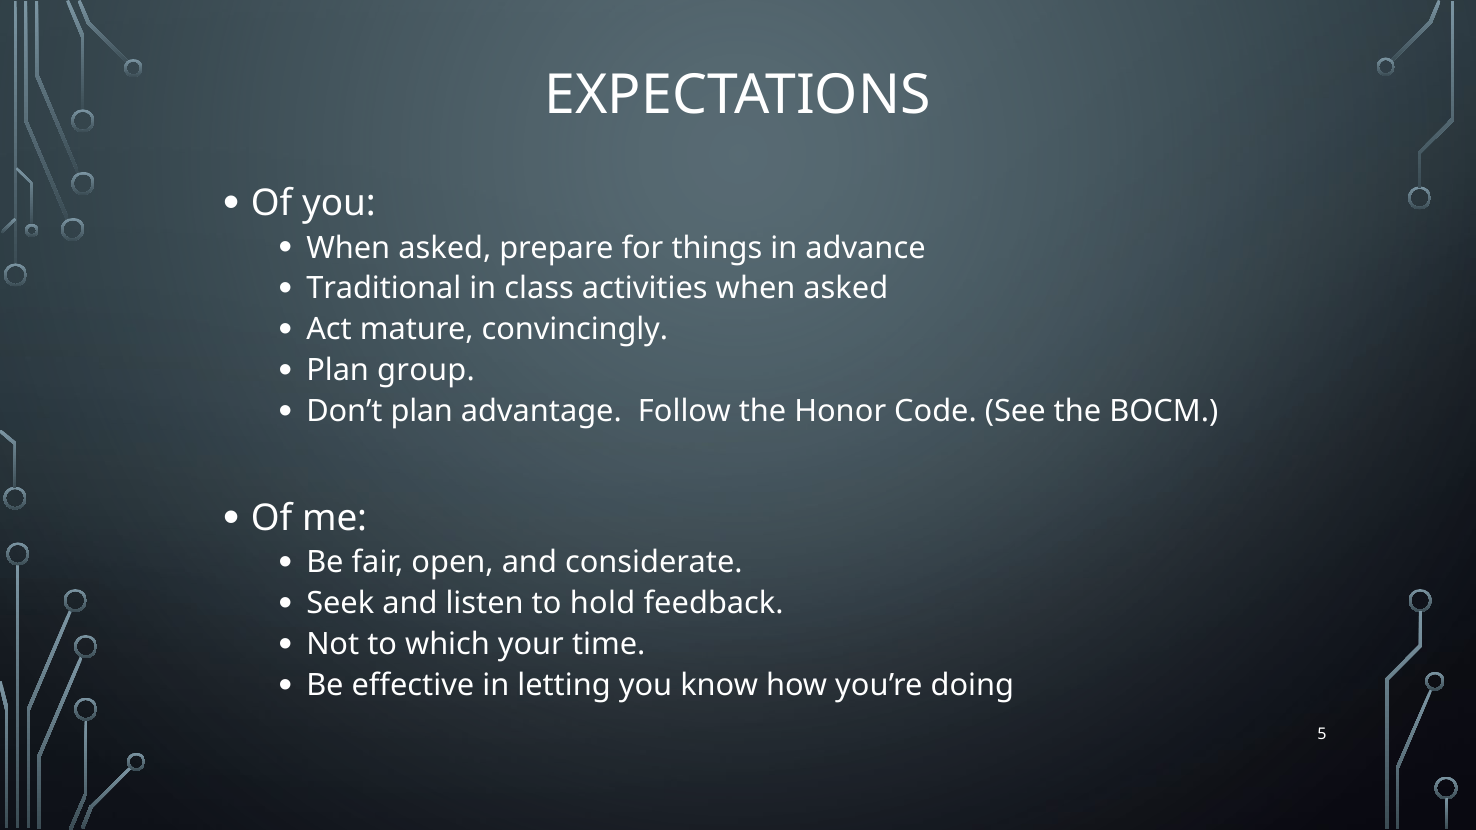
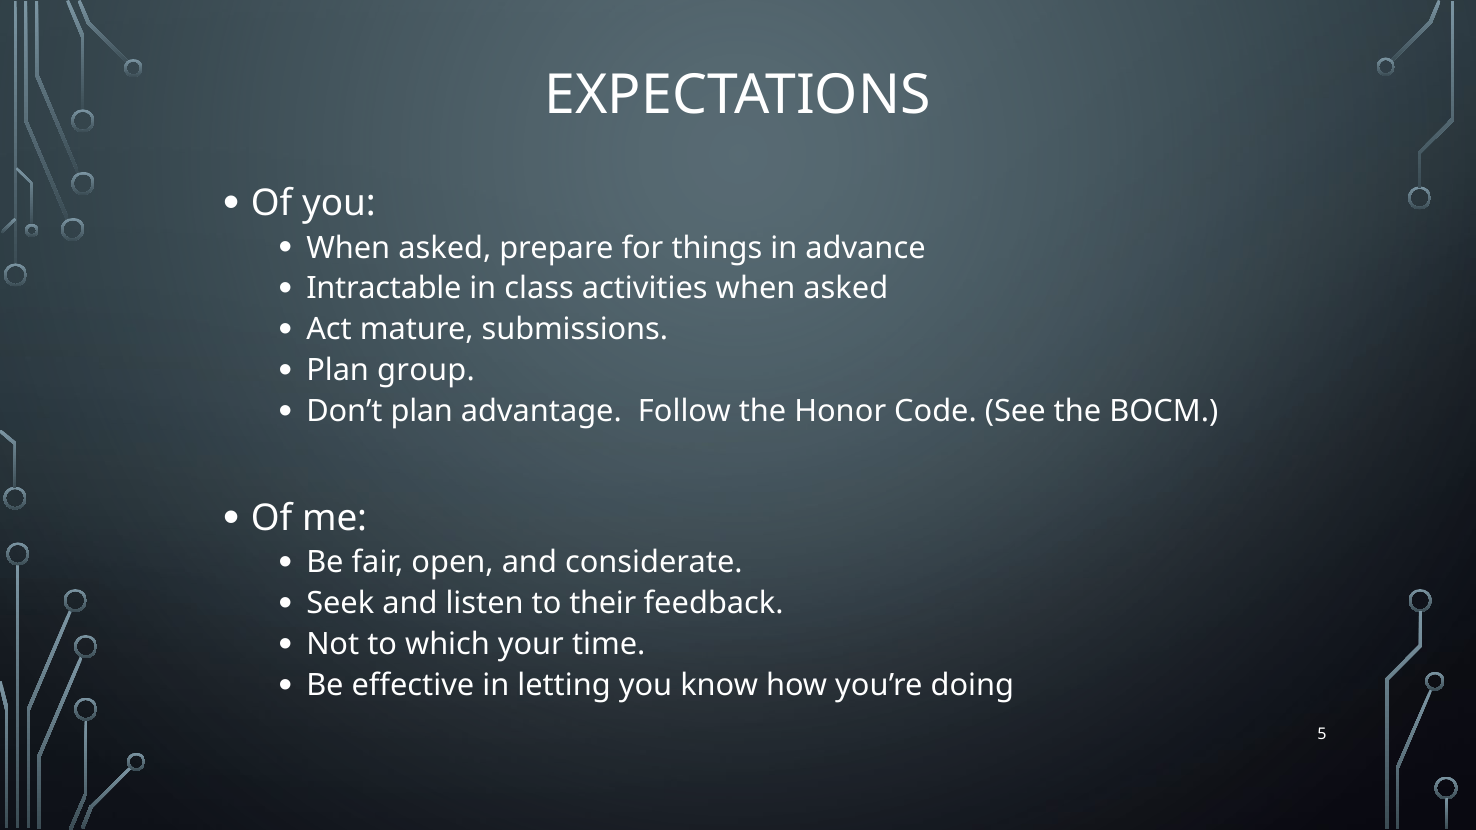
Traditional: Traditional -> Intractable
convincingly: convincingly -> submissions
hold: hold -> their
